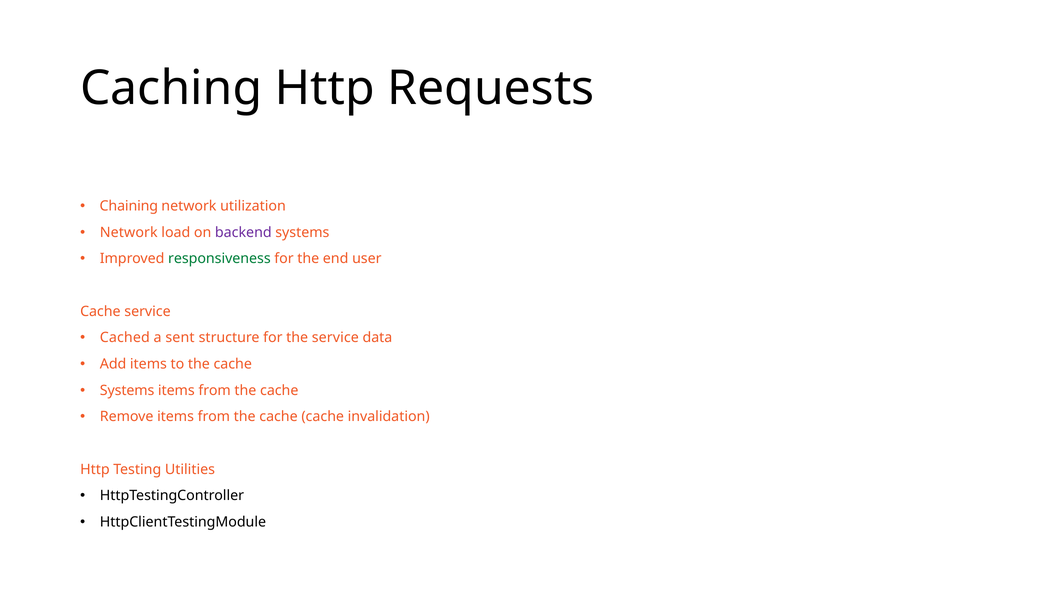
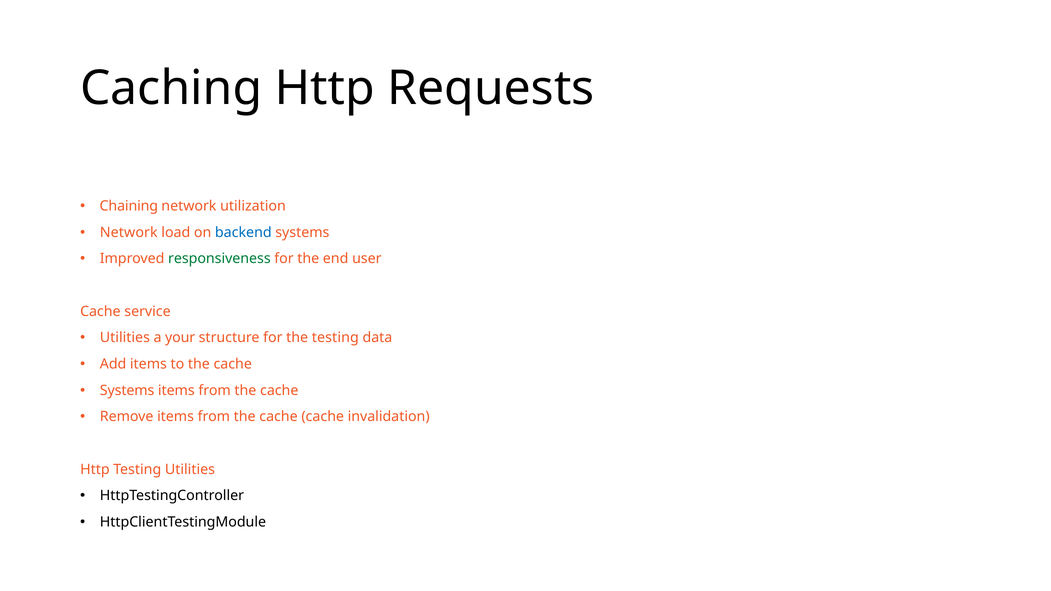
backend colour: purple -> blue
Cached at (125, 338): Cached -> Utilities
sent: sent -> your
the service: service -> testing
